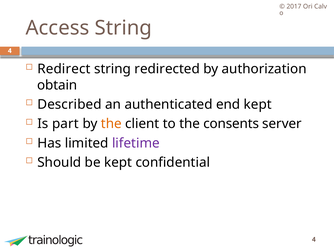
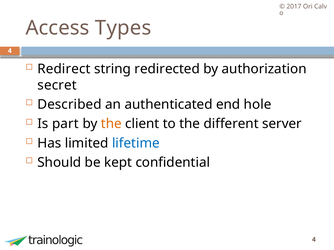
Access String: String -> Types
obtain: obtain -> secret
end kept: kept -> hole
consents: consents -> different
lifetime colour: purple -> blue
